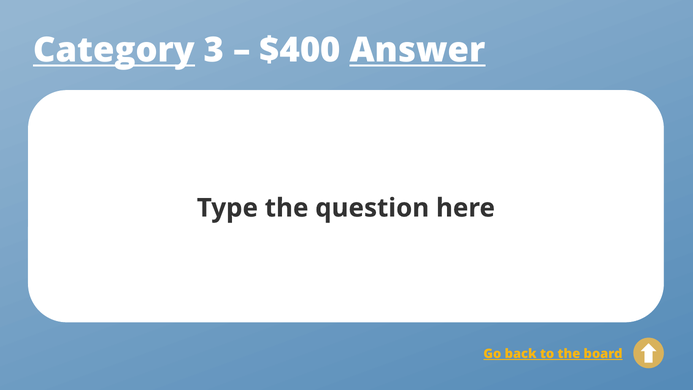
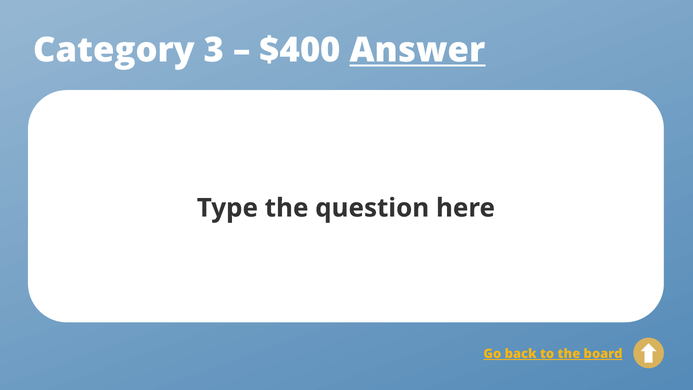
Category underline: present -> none
